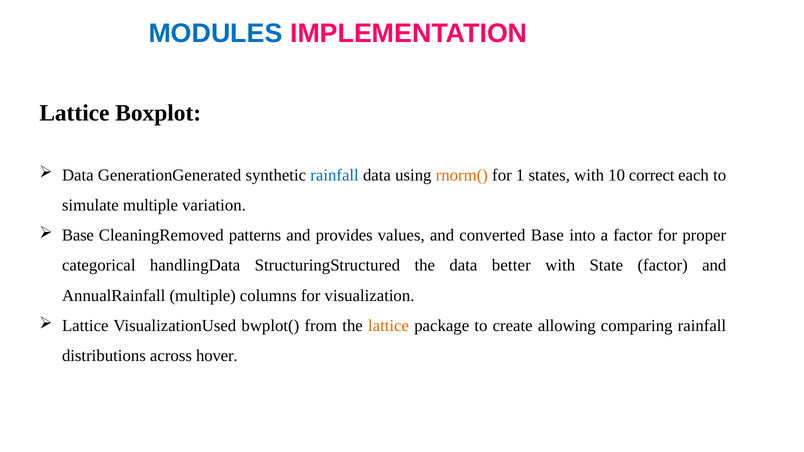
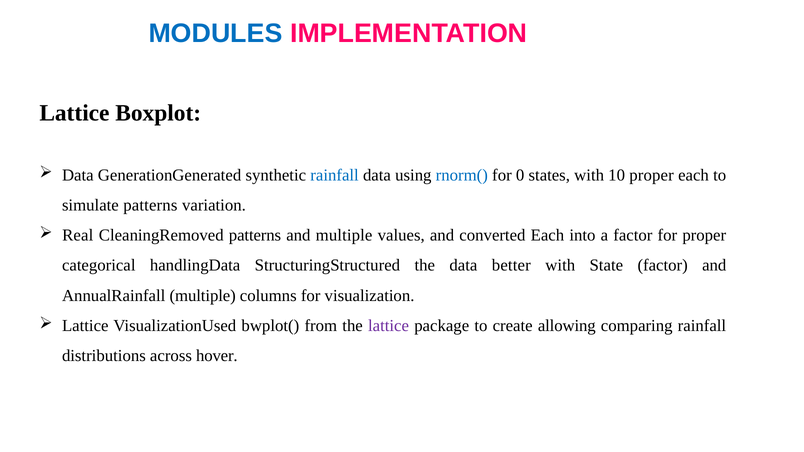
rnorm( colour: orange -> blue
1: 1 -> 0
10 correct: correct -> proper
simulate multiple: multiple -> patterns
Base at (78, 235): Base -> Real
and provides: provides -> multiple
converted Base: Base -> Each
lattice at (389, 326) colour: orange -> purple
